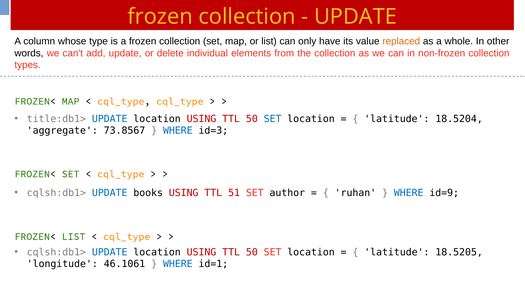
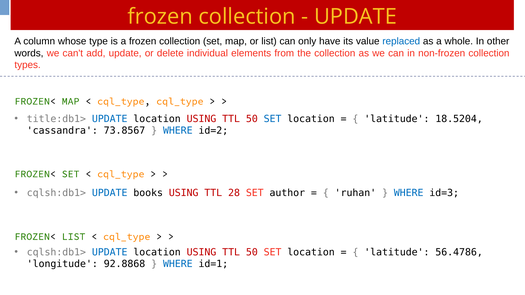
replaced colour: orange -> blue
aggregate: aggregate -> cassandra
id=3: id=3 -> id=2
51: 51 -> 28
id=9: id=9 -> id=3
18.5205: 18.5205 -> 56.4786
46.1061: 46.1061 -> 92.8868
